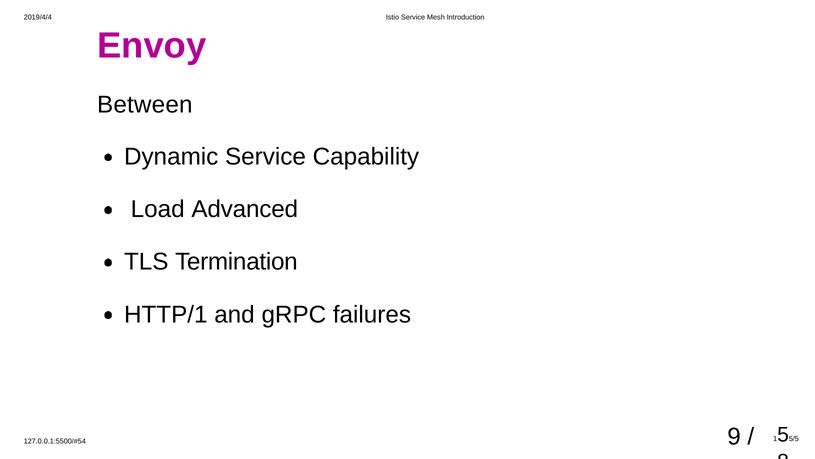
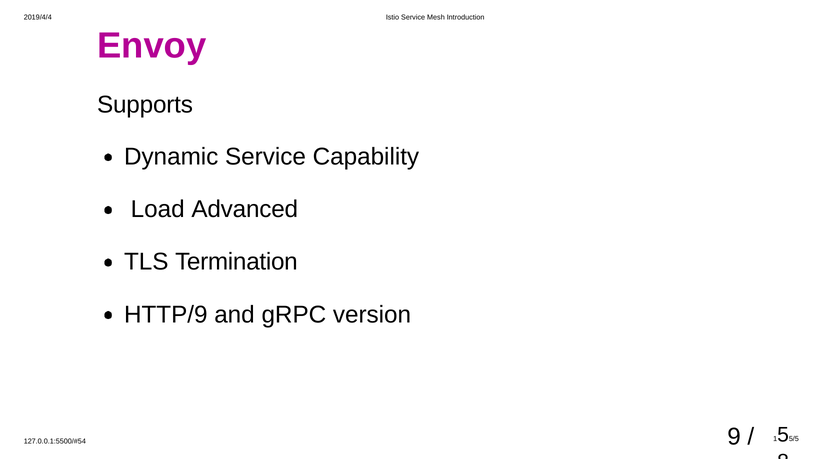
Between: Between -> Supports
HTTP/1: HTTP/1 -> HTTP/9
failures: failures -> version
